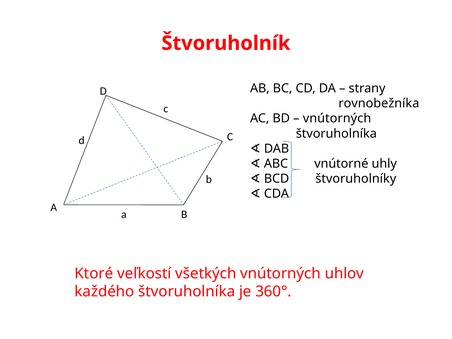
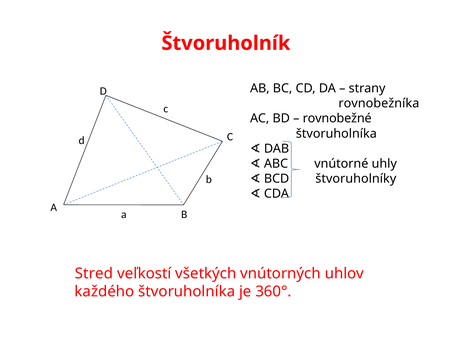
vnútorných at (337, 118): vnútorných -> rovnobežné
Ktoré: Ktoré -> Stred
